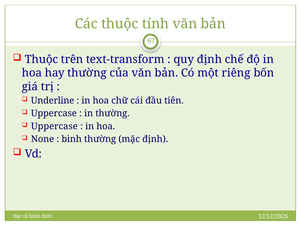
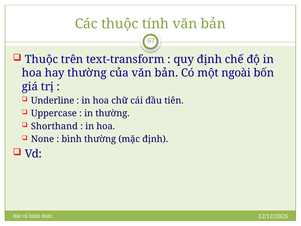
riêng: riêng -> ngoài
Uppercase at (54, 126): Uppercase -> Shorthand
